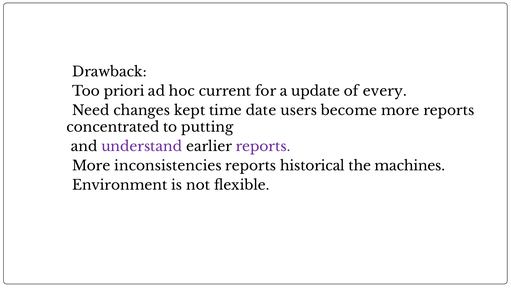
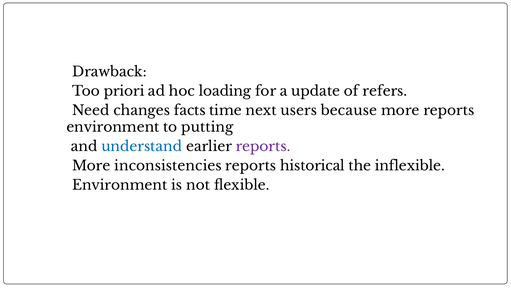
current: current -> loading
every: every -> refers
kept: kept -> facts
date: date -> next
become: become -> because
concentrated: concentrated -> environment
understand colour: purple -> blue
machines: machines -> inflexible
